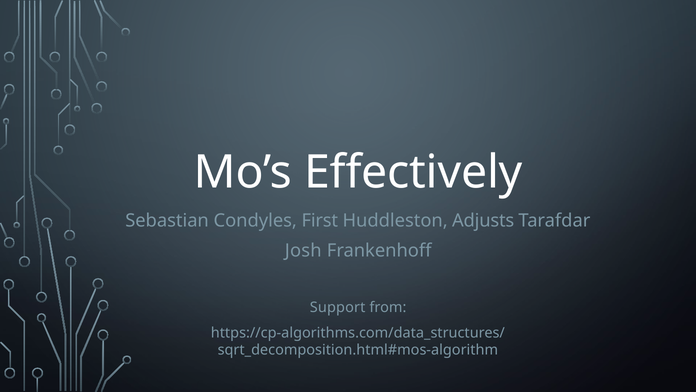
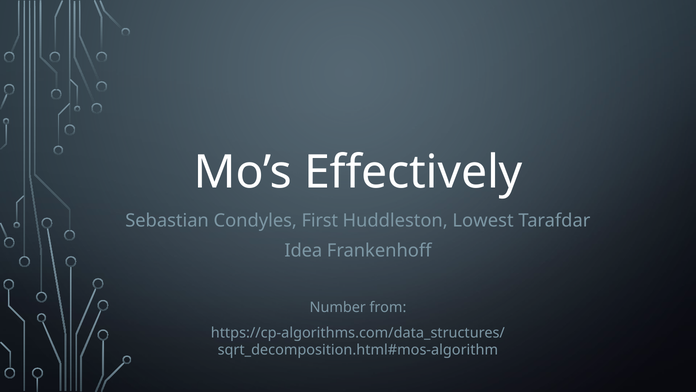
Adjusts: Adjusts -> Lowest
Josh: Josh -> Idea
Support: Support -> Number
